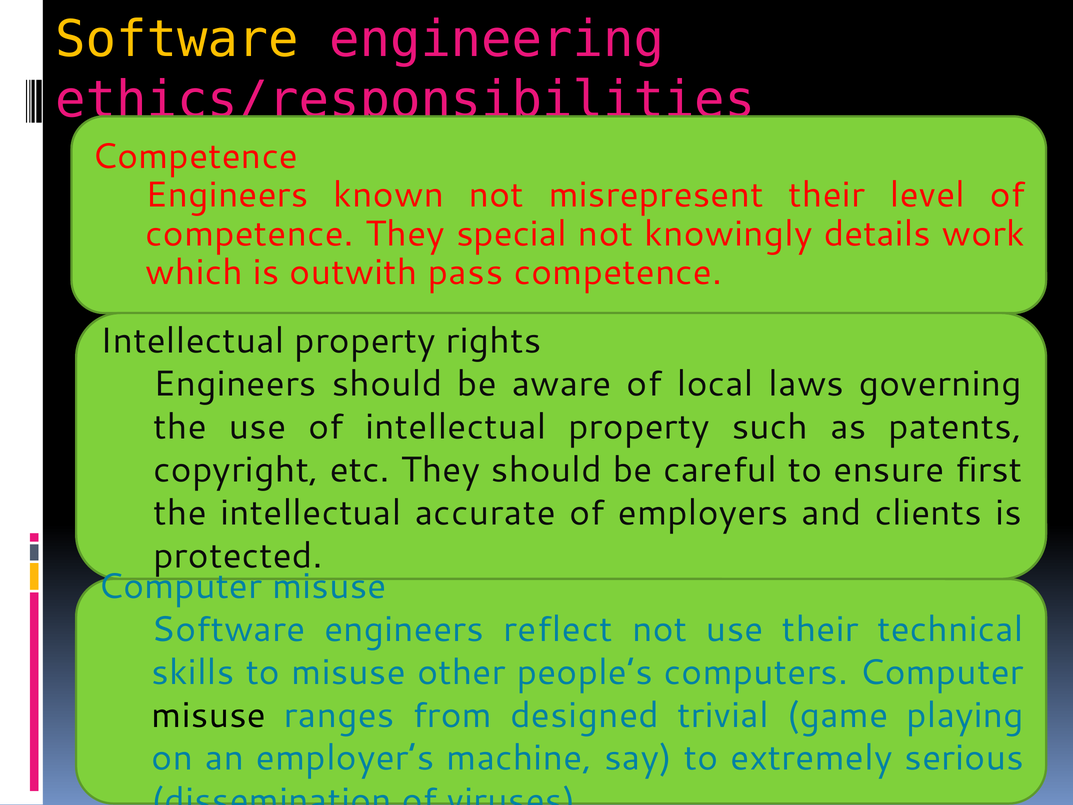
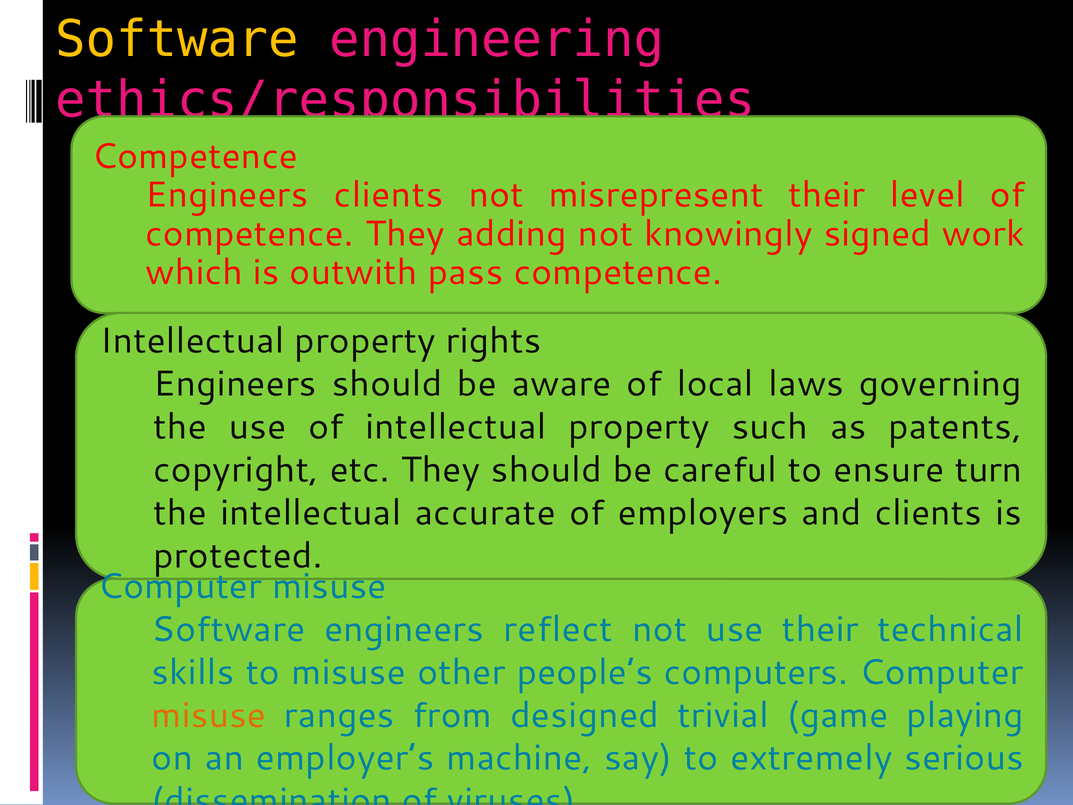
Engineers known: known -> clients
special: special -> adding
details: details -> signed
first: first -> turn
misuse at (209, 715) colour: black -> orange
